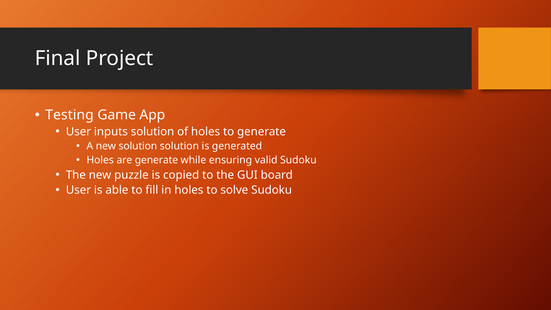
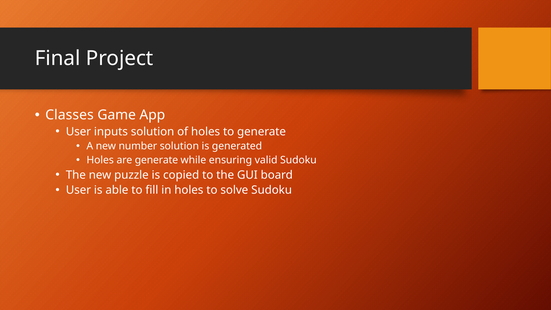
Testing: Testing -> Classes
new solution: solution -> number
